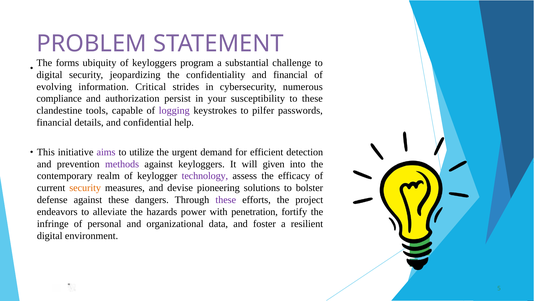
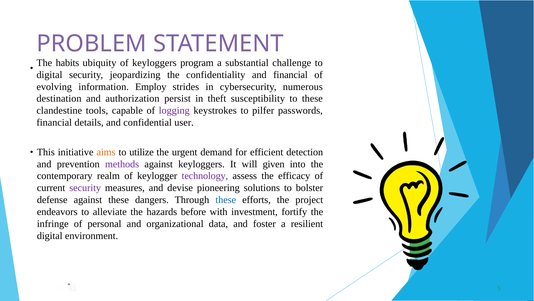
forms: forms -> habits
Critical: Critical -> Employ
compliance: compliance -> destination
your: your -> theft
help: help -> user
aims colour: purple -> orange
security at (85, 188) colour: orange -> purple
these at (226, 200) colour: purple -> blue
power: power -> before
penetration: penetration -> investment
